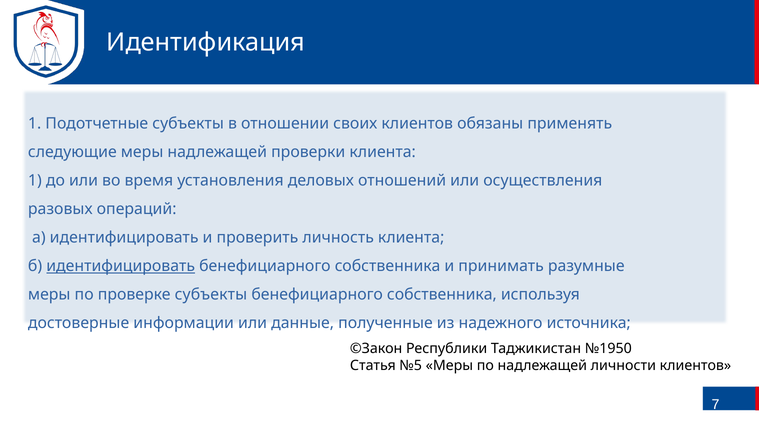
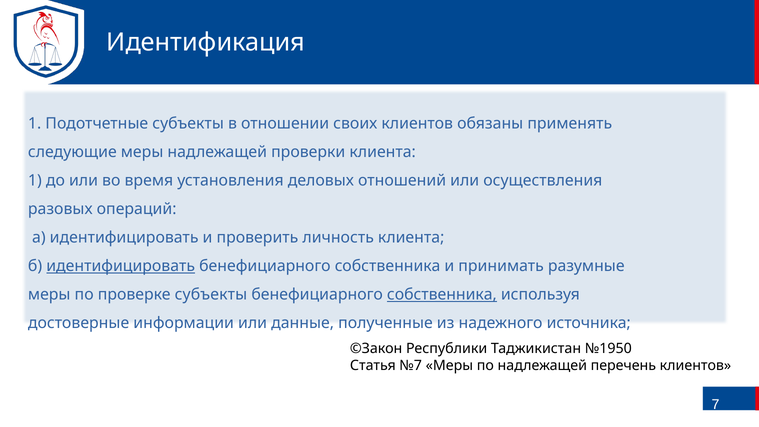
собственника at (442, 295) underline: none -> present
№5: №5 -> №7
личности: личности -> перечень
